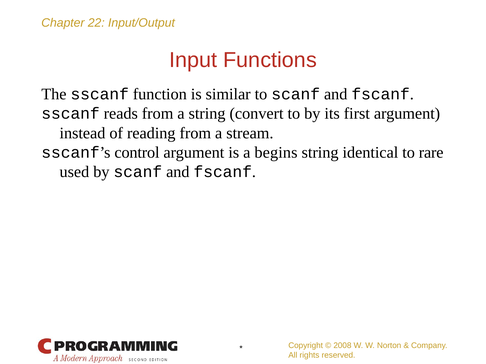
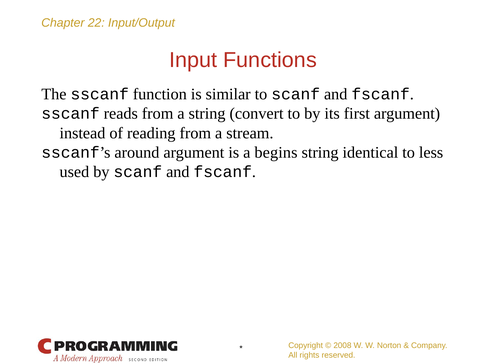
control: control -> around
rare: rare -> less
